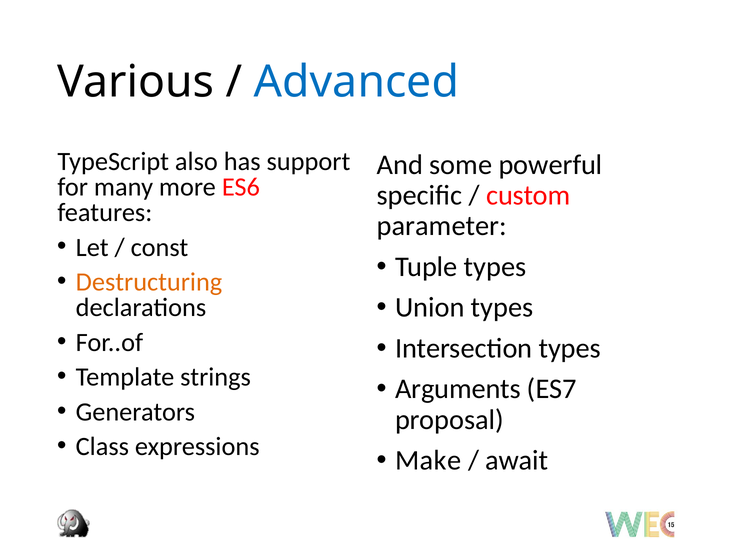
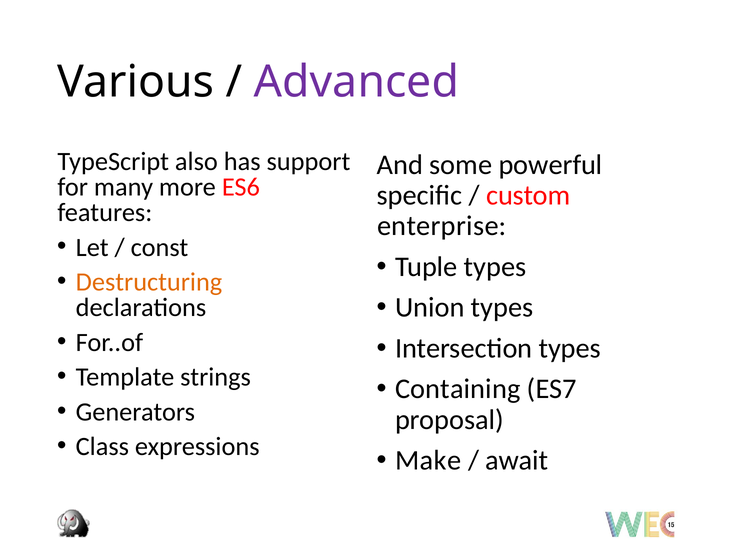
Advanced colour: blue -> purple
parameter: parameter -> enterprise
Arguments: Arguments -> Containing
